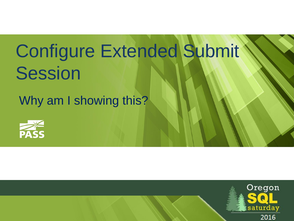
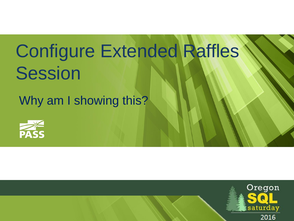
Submit: Submit -> Raffles
